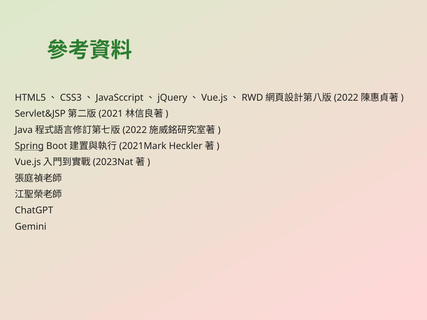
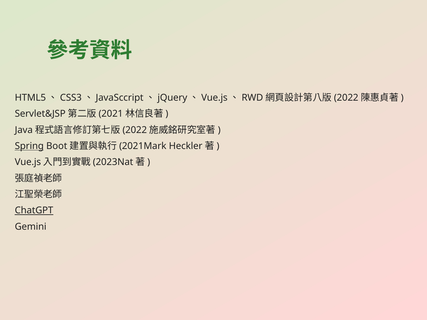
ChatGPT underline: none -> present
